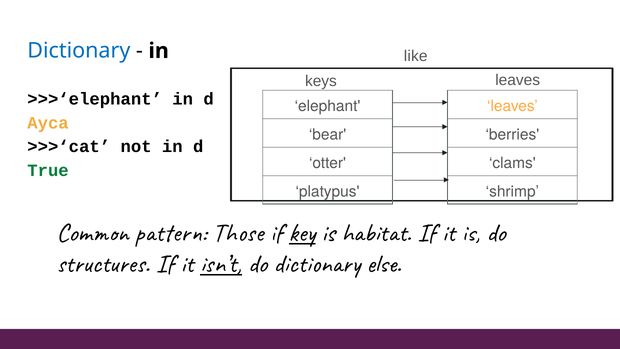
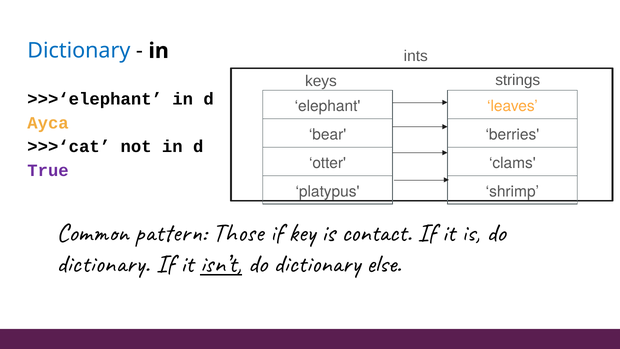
like: like -> ints
keys leaves: leaves -> strings
True colour: green -> purple
key underline: present -> none
habitat: habitat -> contact
structures at (103, 263): structures -> dictionary
